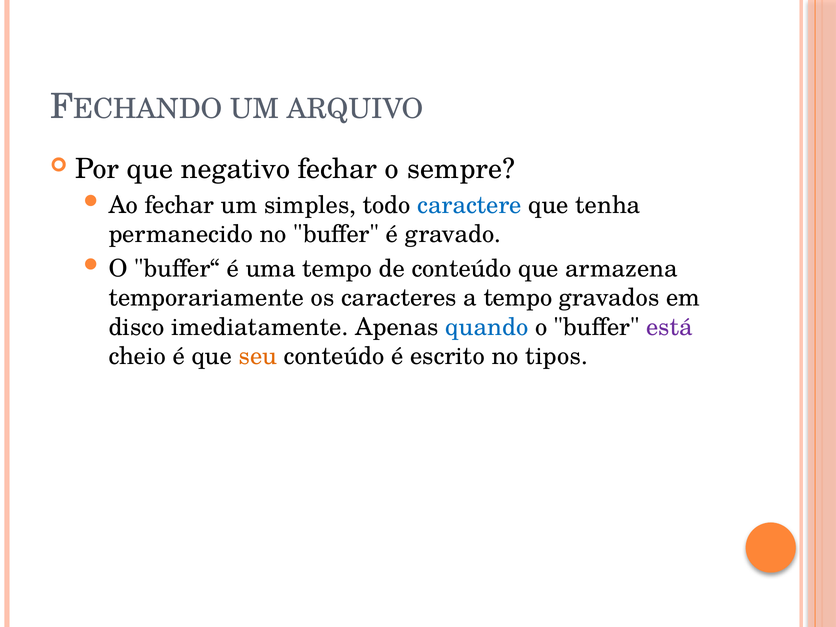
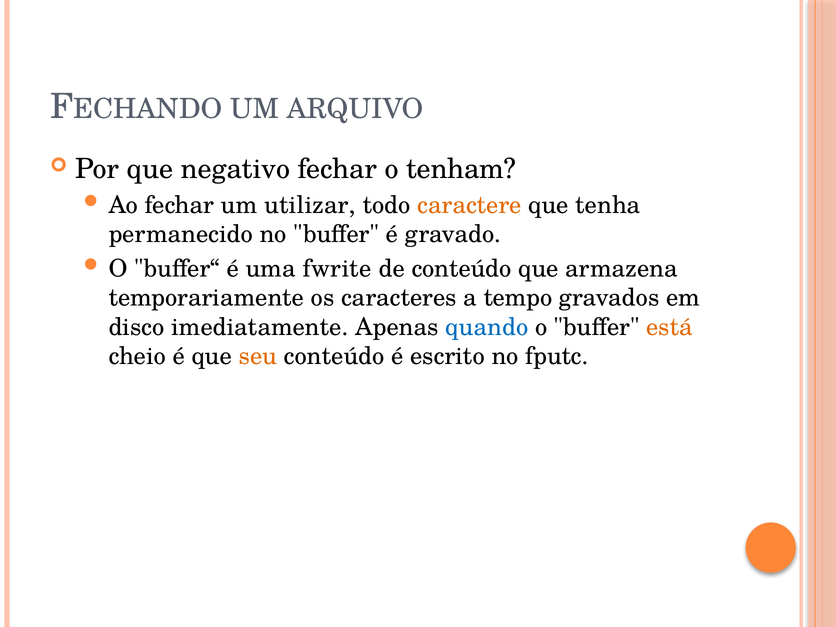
sempre: sempre -> tenham
simples: simples -> utilizar
caractere colour: blue -> orange
uma tempo: tempo -> fwrite
está colour: purple -> orange
tipos: tipos -> fputc
